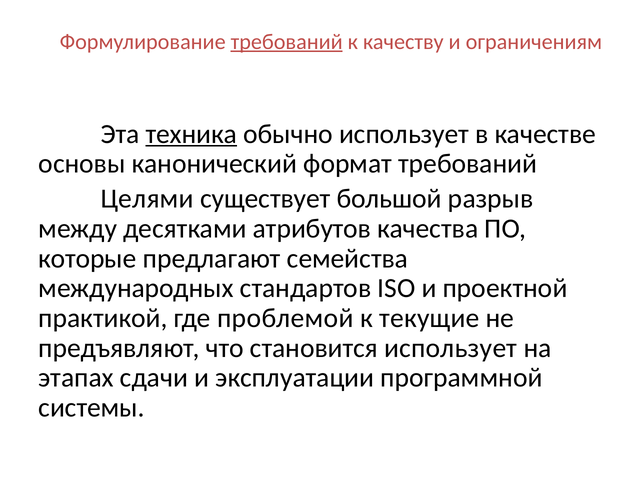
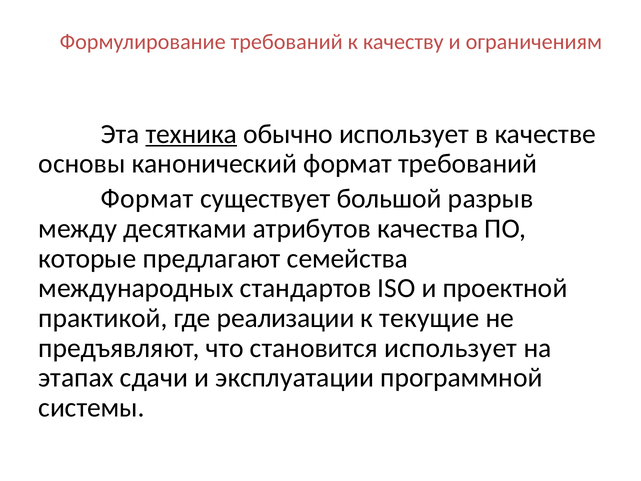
требований at (287, 42) underline: present -> none
Целями at (147, 199): Целями -> Формат
проблемой: проблемой -> реализации
